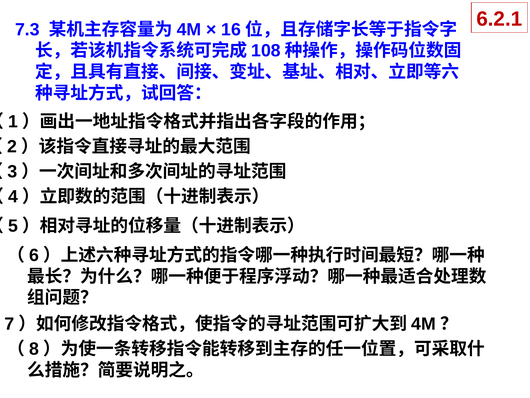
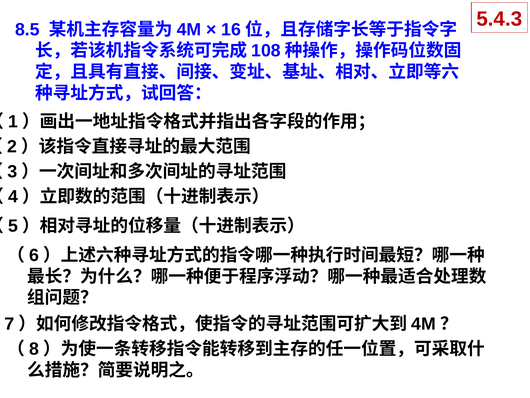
6.2.1: 6.2.1 -> 5.4.3
7.3: 7.3 -> 8.5
